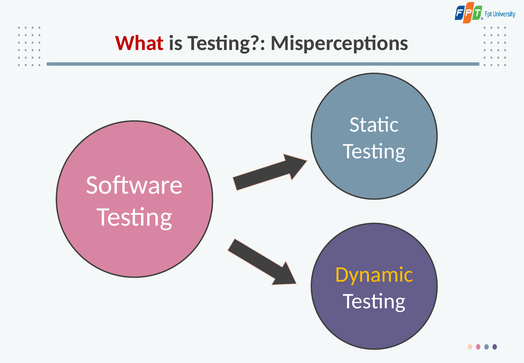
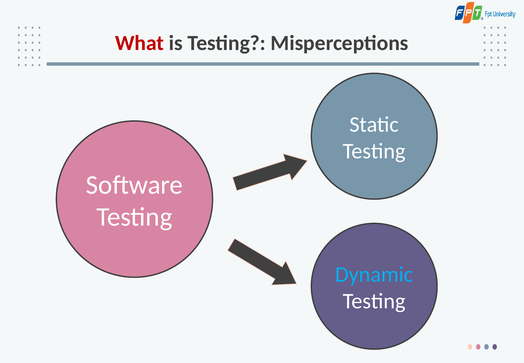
Dynamic colour: yellow -> light blue
